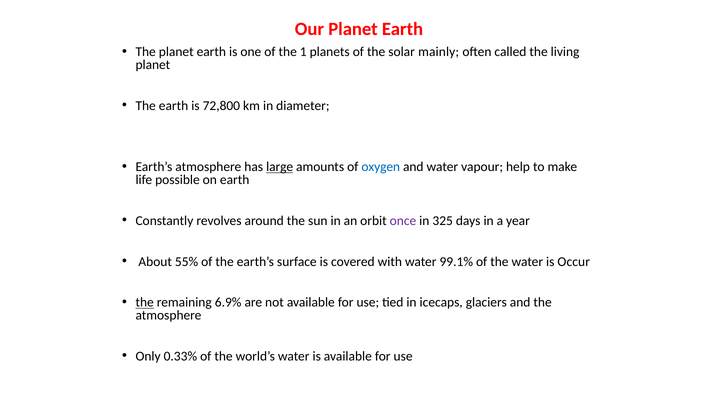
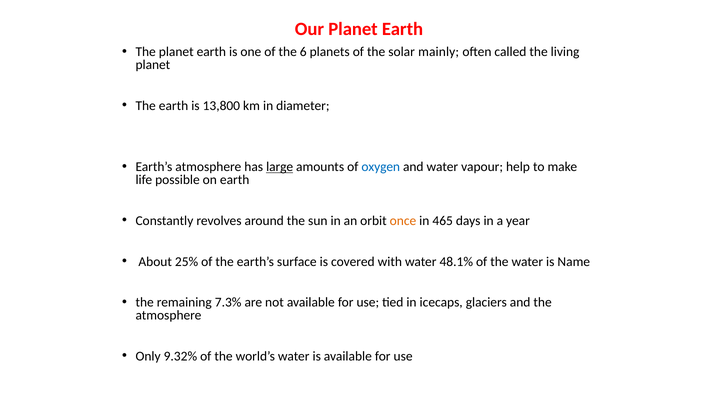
1: 1 -> 6
72,800: 72,800 -> 13,800
once colour: purple -> orange
325: 325 -> 465
55%: 55% -> 25%
99.1%: 99.1% -> 48.1%
Occur: Occur -> Name
the at (145, 302) underline: present -> none
6.9%: 6.9% -> 7.3%
0.33%: 0.33% -> 9.32%
